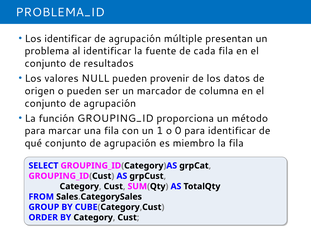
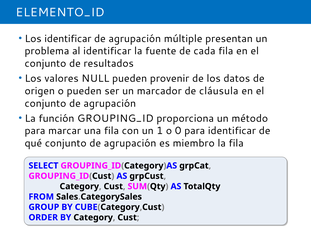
PROBLEMA_ID: PROBLEMA_ID -> ELEMENTO_ID
columna: columna -> cláusula
